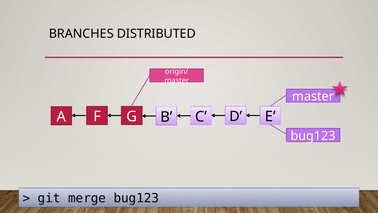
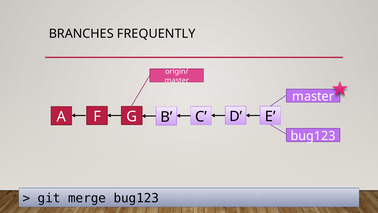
DISTRIBUTED: DISTRIBUTED -> FREQUENTLY
